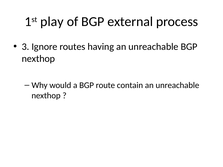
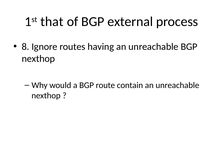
play: play -> that
3: 3 -> 8
